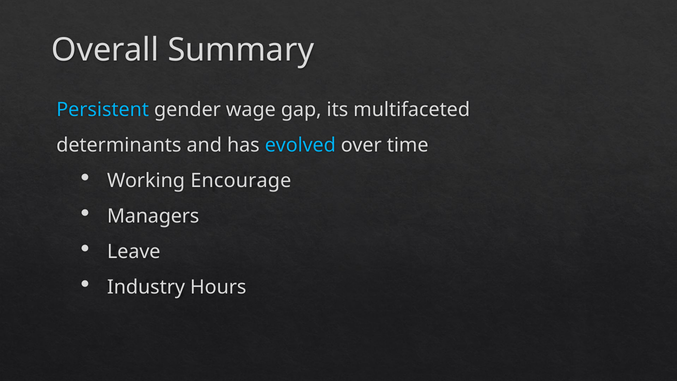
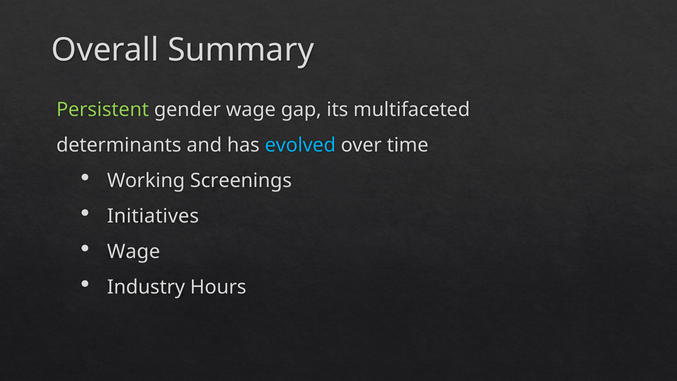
Persistent colour: light blue -> light green
Encourage: Encourage -> Screenings
Managers: Managers -> Initiatives
Leave at (134, 252): Leave -> Wage
